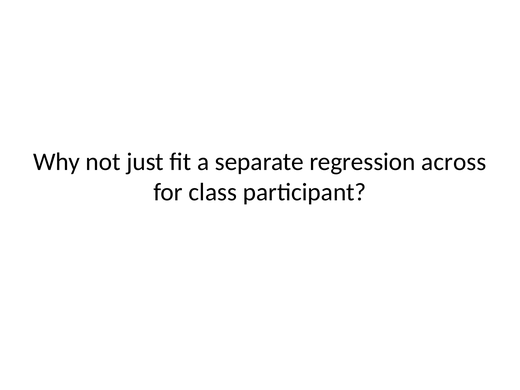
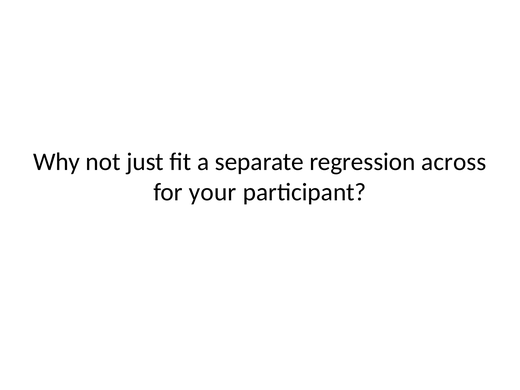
class: class -> your
